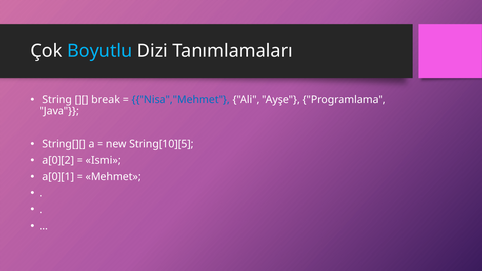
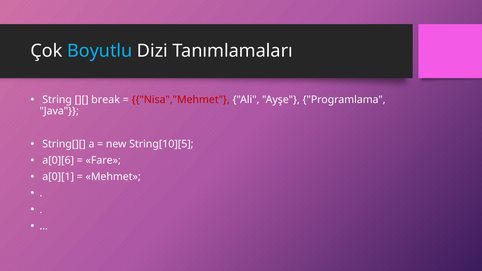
Nisa","Mehmet colour: blue -> red
a[0][2: a[0][2 -> a[0][6
Ismi: Ismi -> Fare
